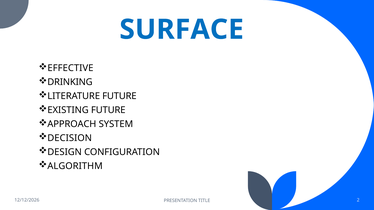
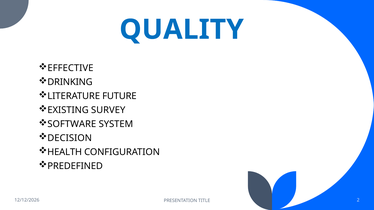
SURFACE: SURFACE -> QUALITY
EXISTING FUTURE: FUTURE -> SURVEY
APPROACH: APPROACH -> SOFTWARE
DESIGN: DESIGN -> HEALTH
ALGORITHM: ALGORITHM -> PREDEFINED
